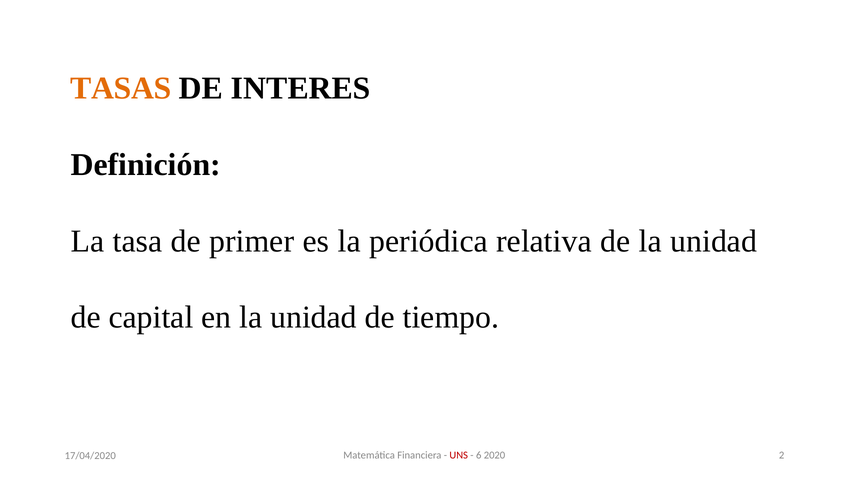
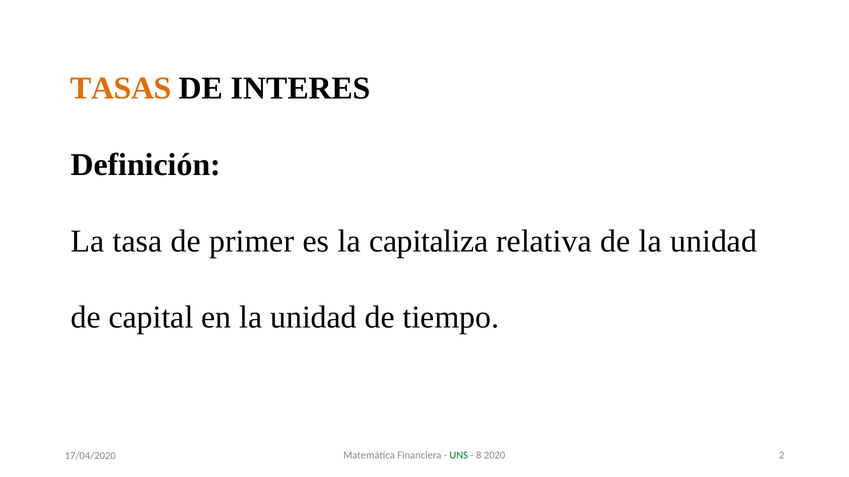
periódica: periódica -> capitaliza
UNS colour: red -> green
6: 6 -> 8
